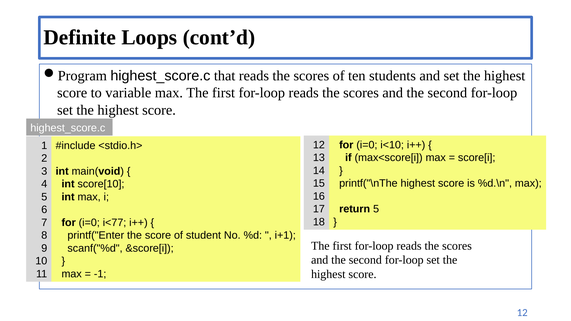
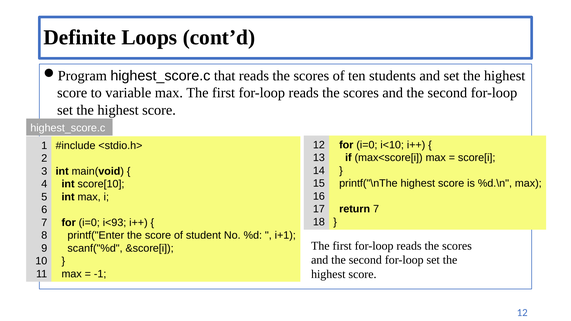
return 5: 5 -> 7
i<77: i<77 -> i<93
